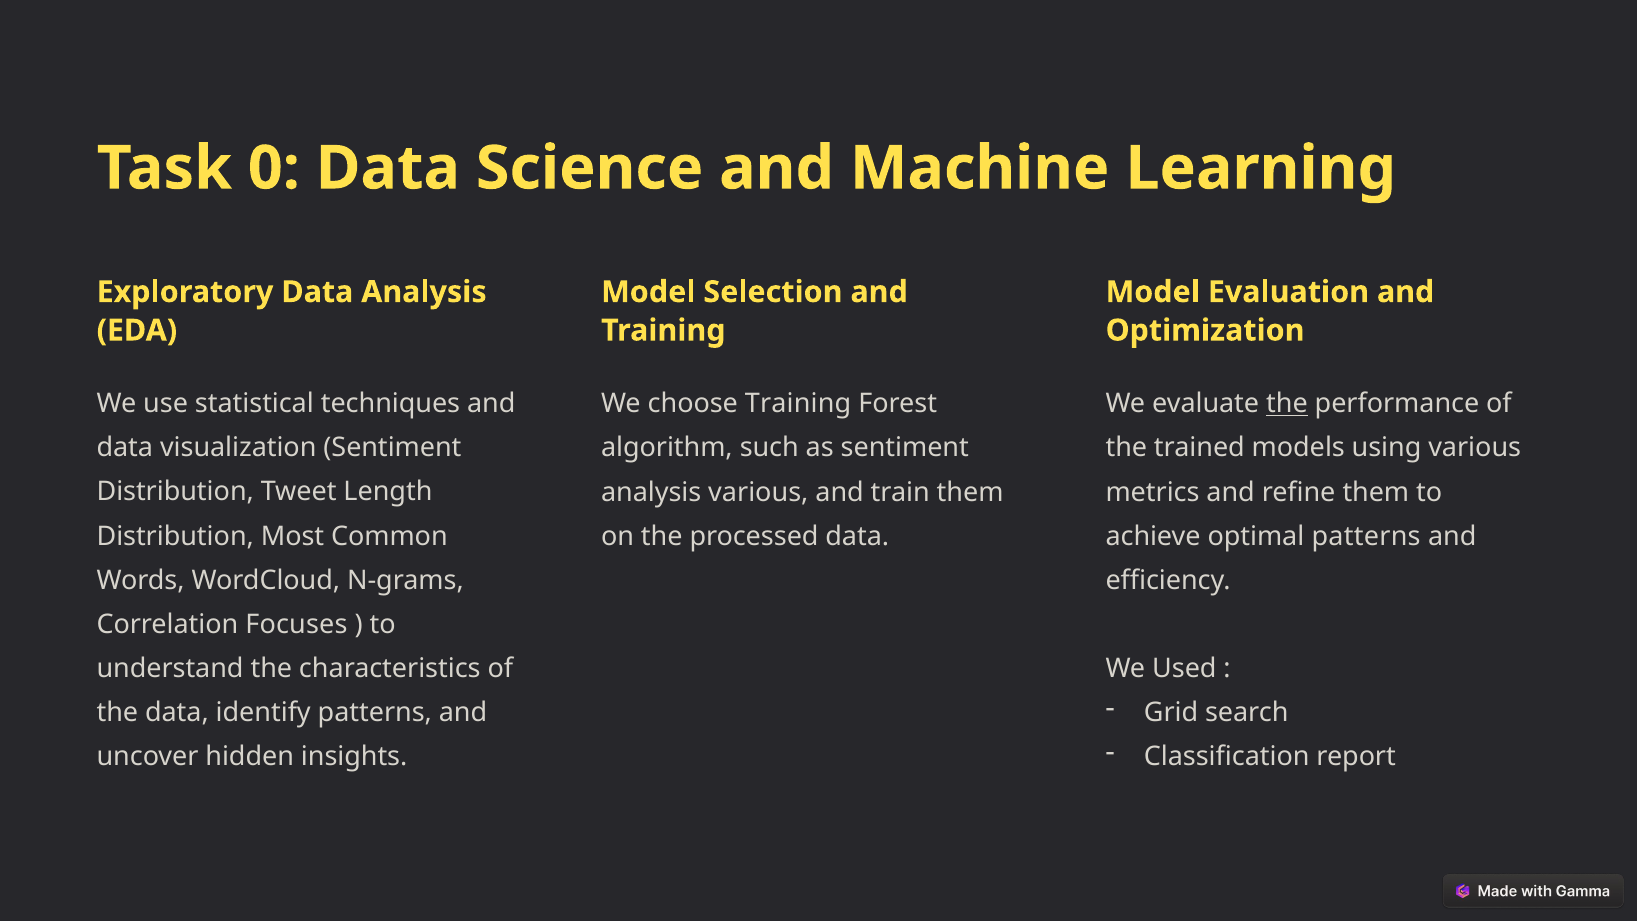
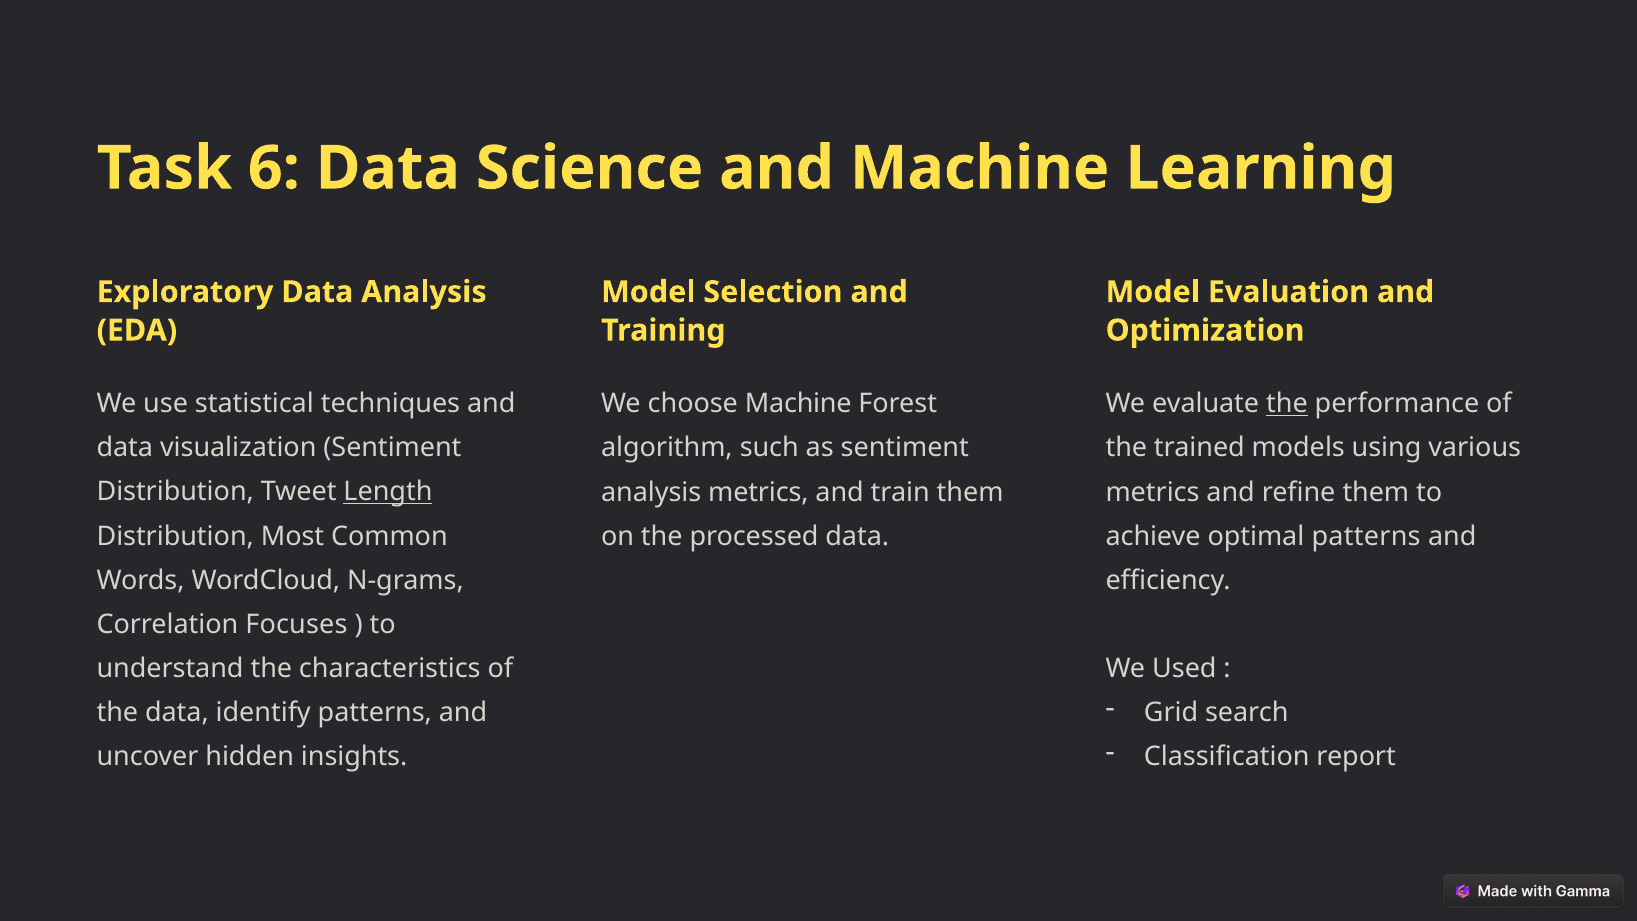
0: 0 -> 6
choose Training: Training -> Machine
Length underline: none -> present
analysis various: various -> metrics
